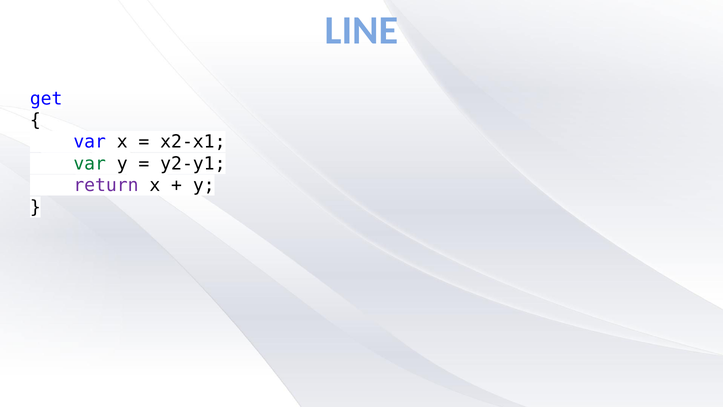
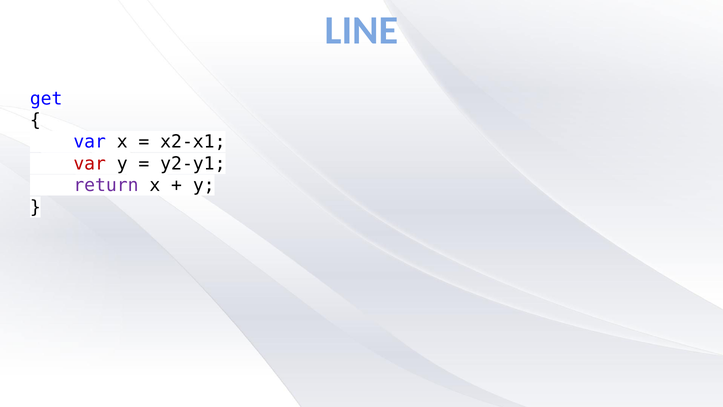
var at (90, 164) colour: green -> red
